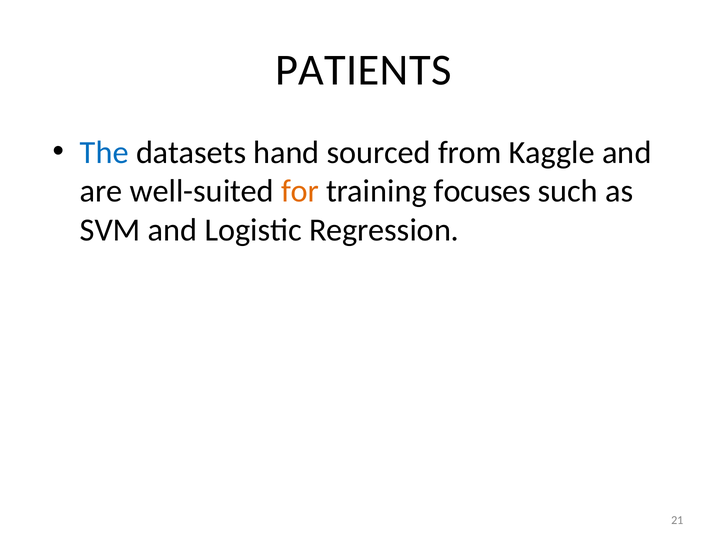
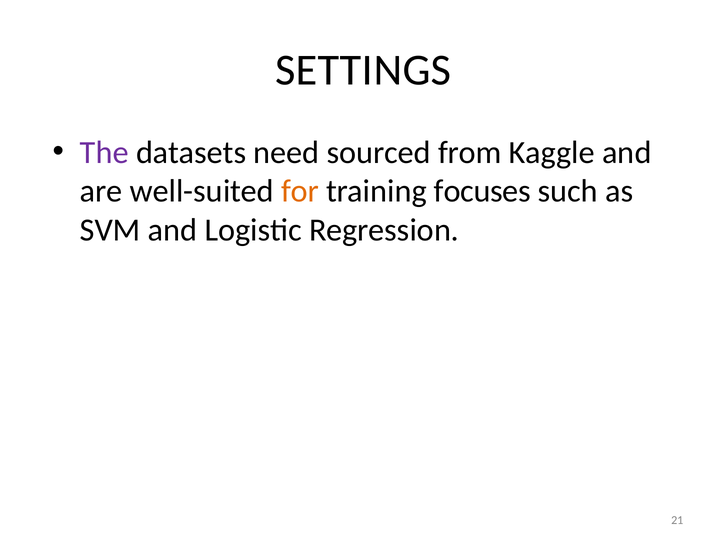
PATIENTS: PATIENTS -> SETTINGS
The colour: blue -> purple
hand: hand -> need
